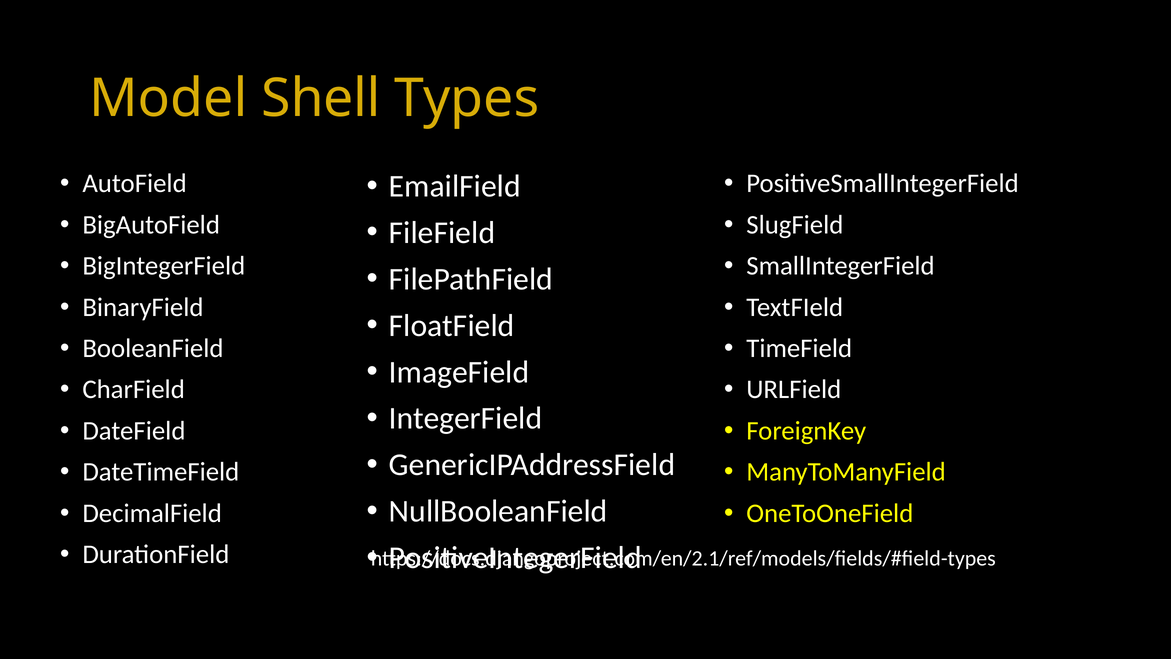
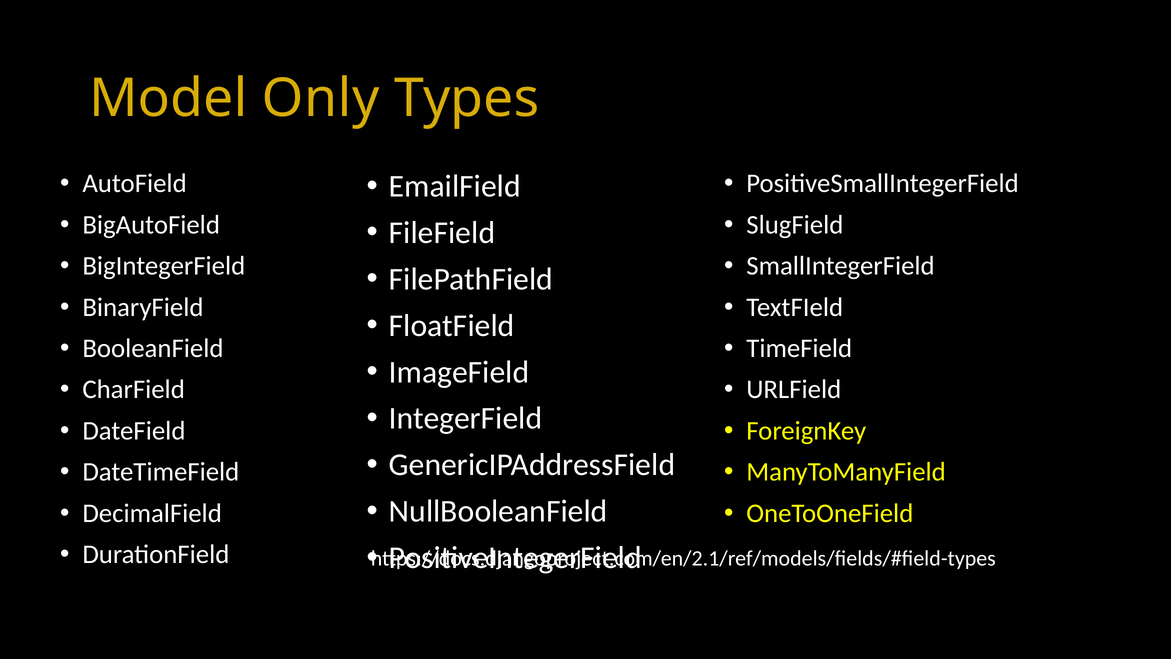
Shell: Shell -> Only
